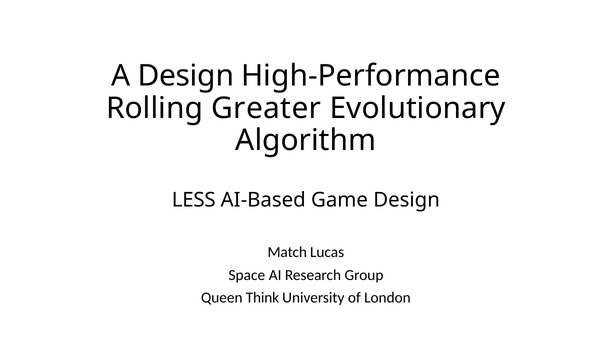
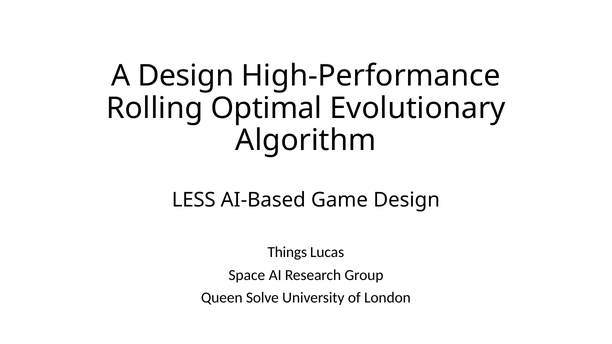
Greater: Greater -> Optimal
Match: Match -> Things
Think: Think -> Solve
